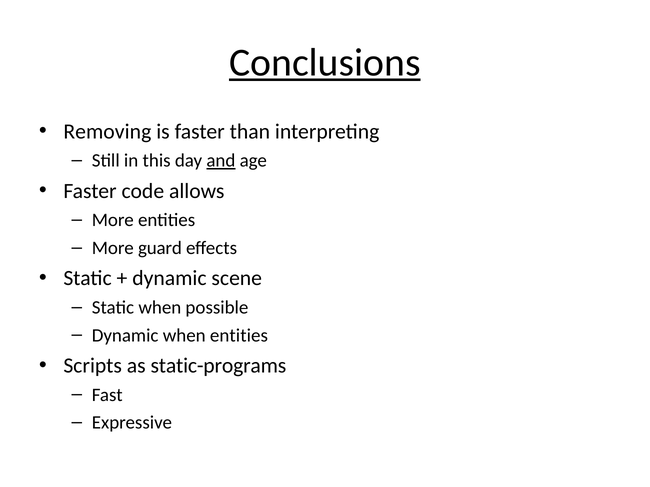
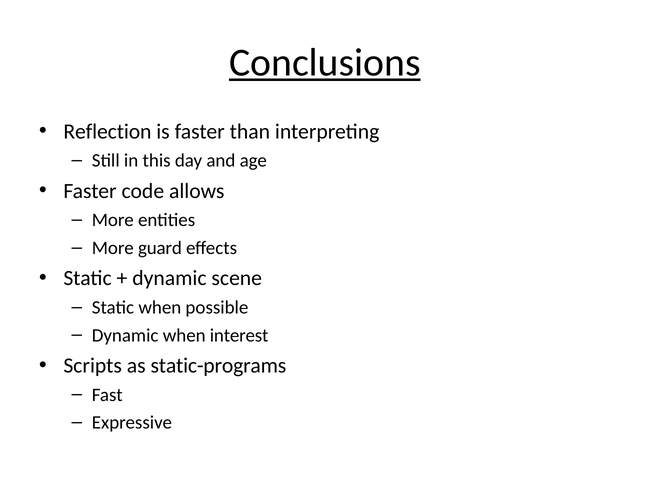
Removing: Removing -> Reflection
and underline: present -> none
when entities: entities -> interest
